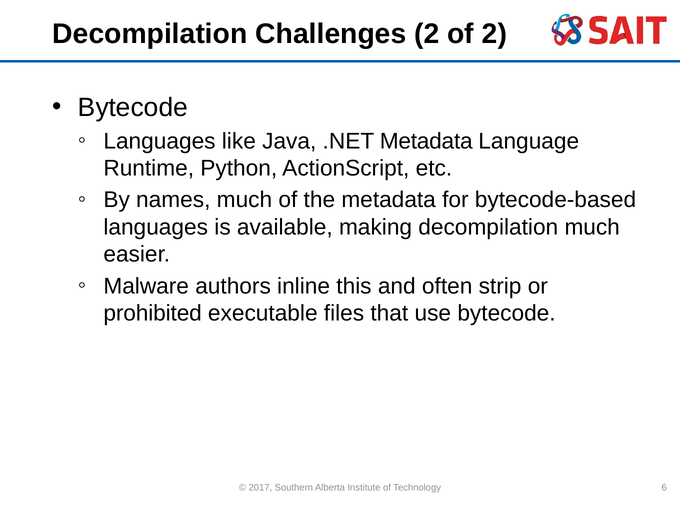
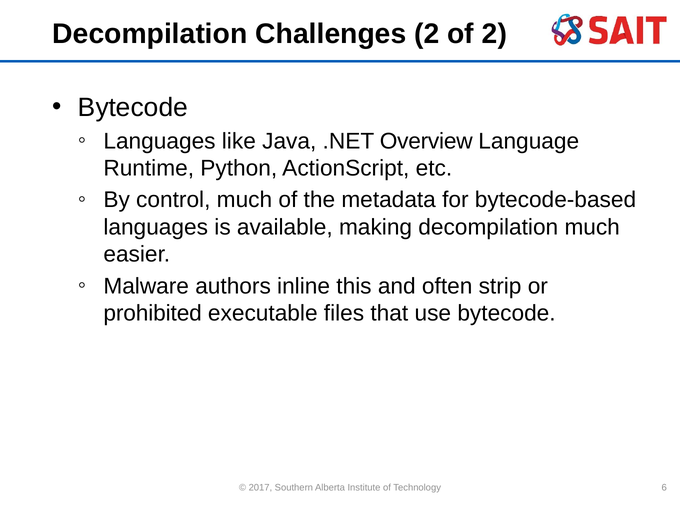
.NET Metadata: Metadata -> Overview
names: names -> control
